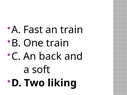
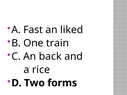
an train: train -> liked
soft: soft -> rice
liking: liking -> forms
